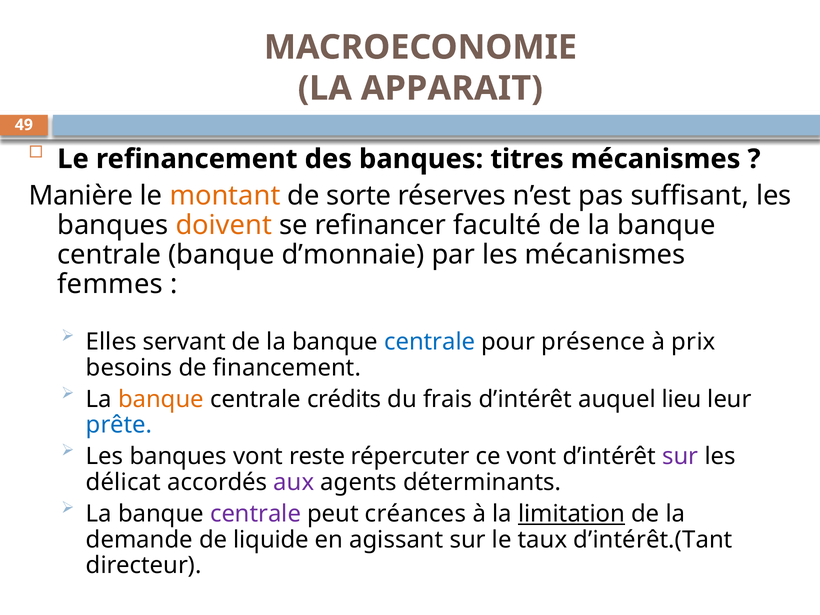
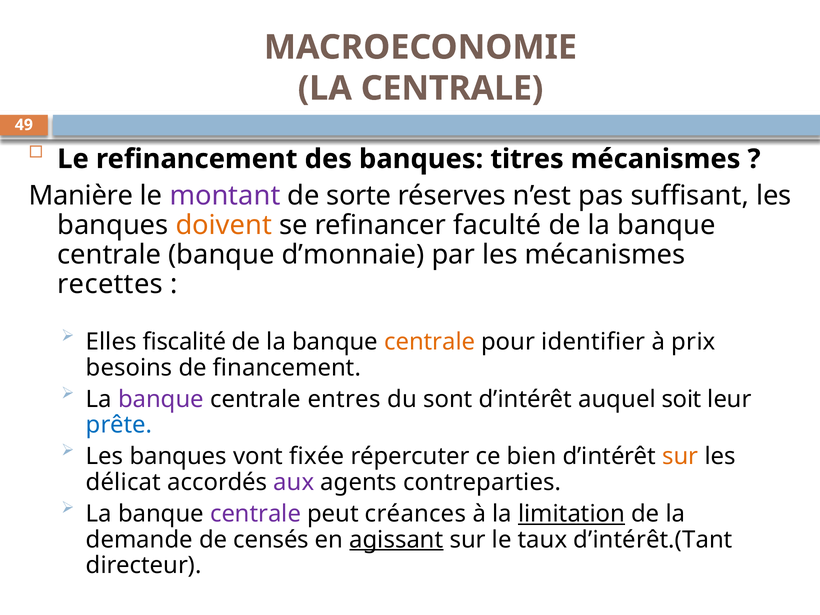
LA APPARAIT: APPARAIT -> CENTRALE
montant colour: orange -> purple
femmes: femmes -> recettes
servant: servant -> fiscalité
centrale at (430, 342) colour: blue -> orange
présence: présence -> identifier
banque at (161, 399) colour: orange -> purple
crédits: crédits -> entres
frais: frais -> sont
lieu: lieu -> soit
reste: reste -> fixée
ce vont: vont -> bien
sur at (680, 457) colour: purple -> orange
déterminants: déterminants -> contreparties
liquide: liquide -> censés
agissant underline: none -> present
